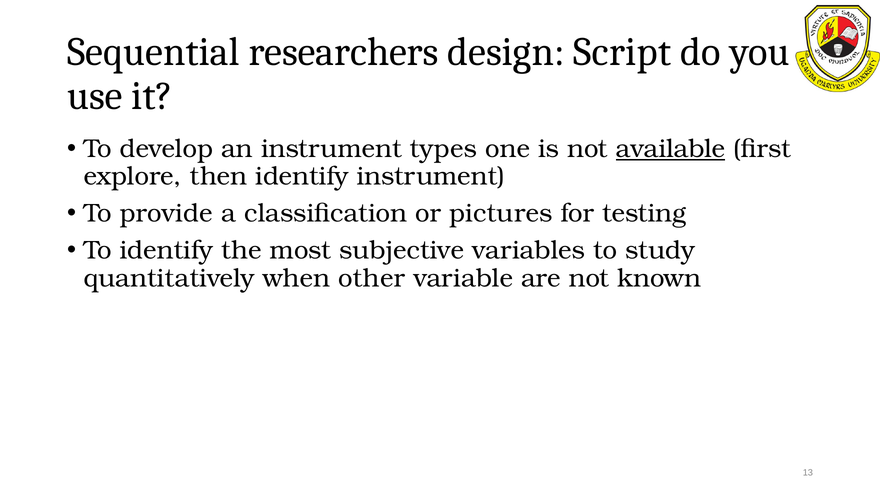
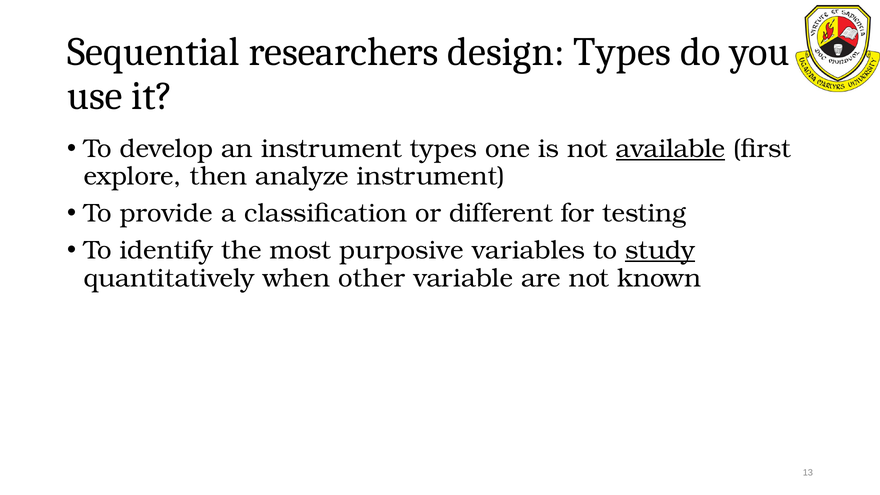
design Script: Script -> Types
then identify: identify -> analyze
pictures: pictures -> different
subjective: subjective -> purposive
study underline: none -> present
